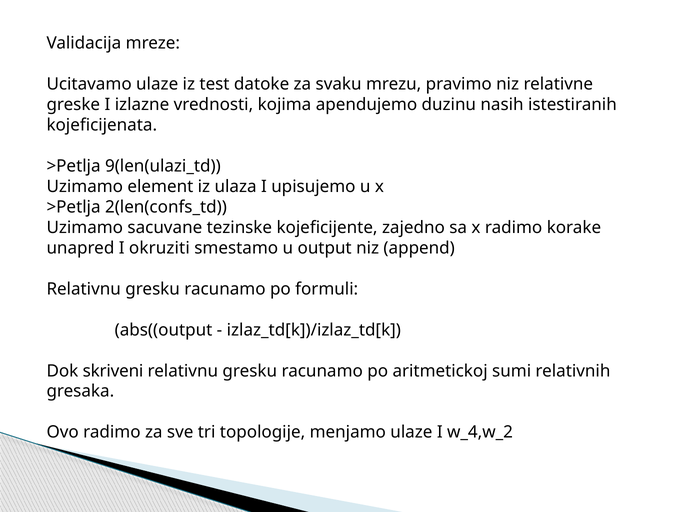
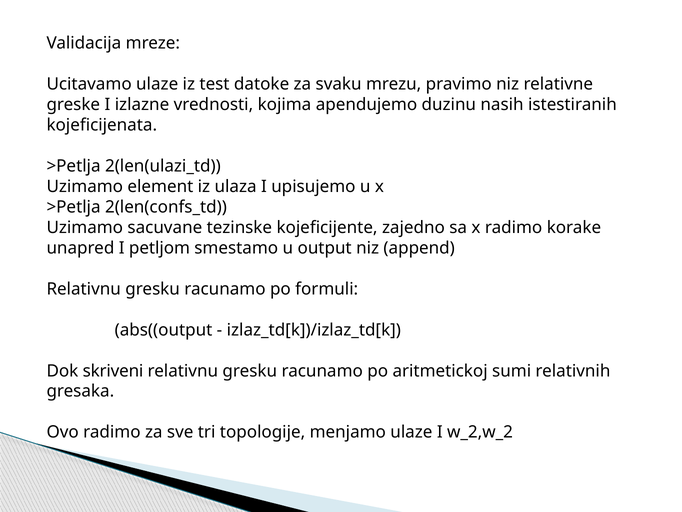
9(len(ulazi_td: 9(len(ulazi_td -> 2(len(ulazi_td
okruziti: okruziti -> petljom
w_4,w_2: w_4,w_2 -> w_2,w_2
